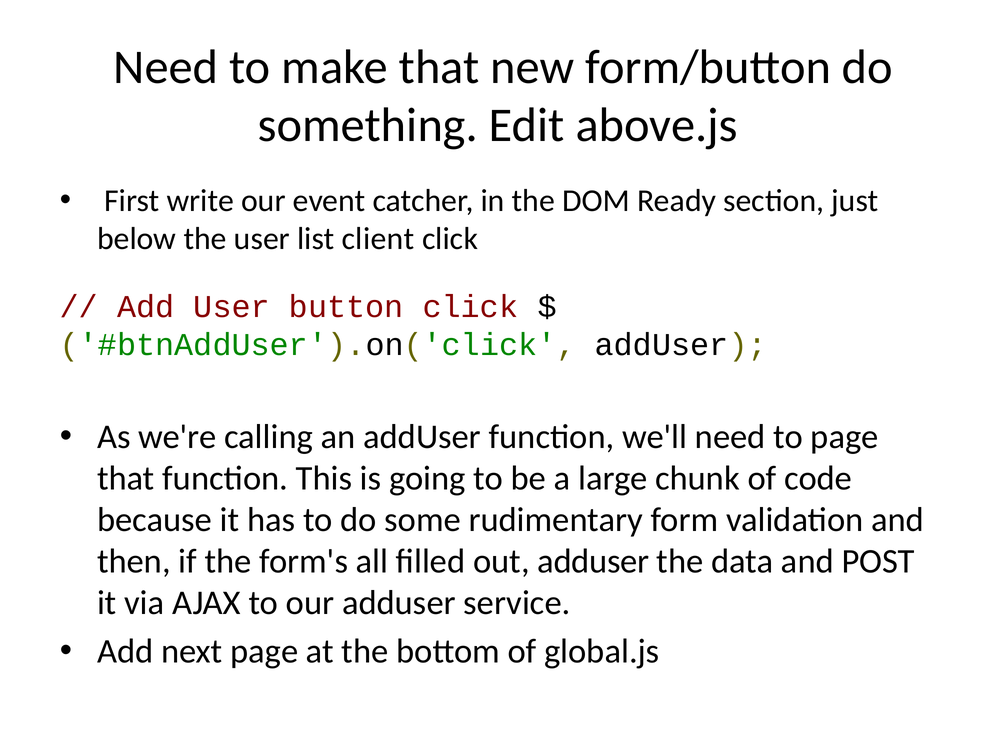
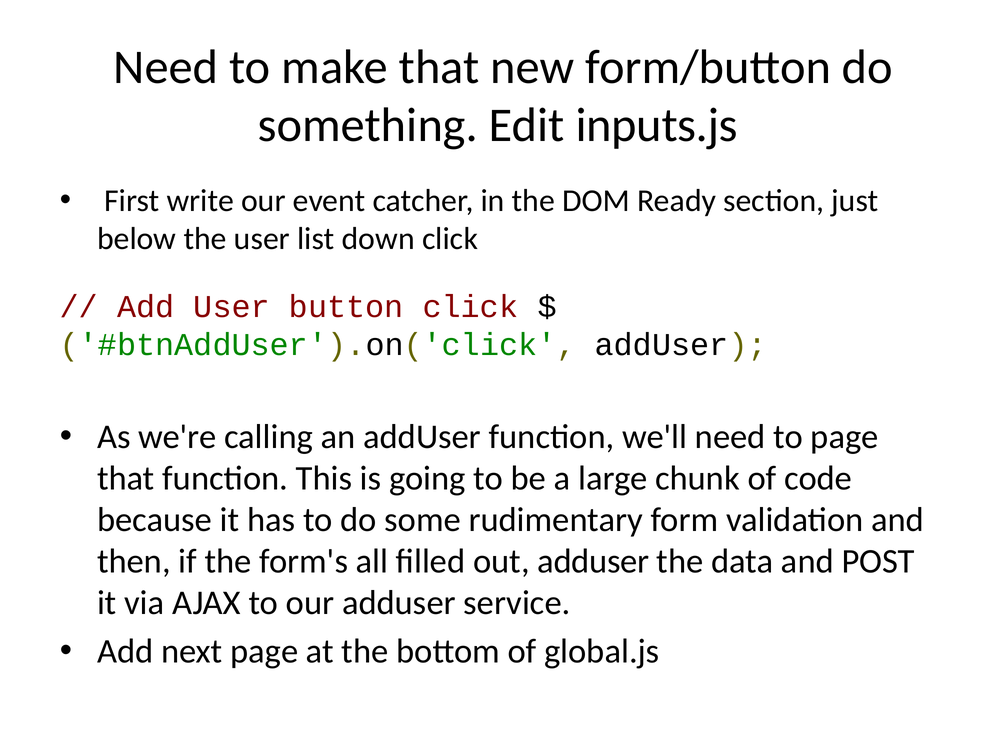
above.js: above.js -> inputs.js
client: client -> down
